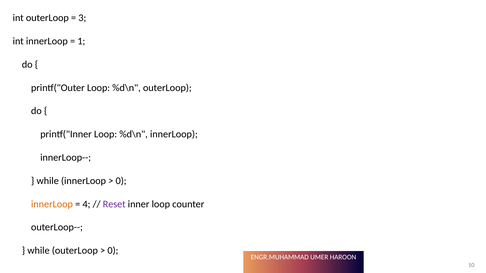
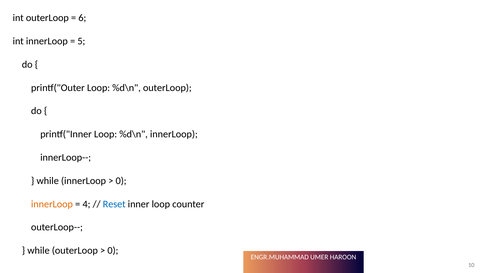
3: 3 -> 6
1: 1 -> 5
Reset colour: purple -> blue
